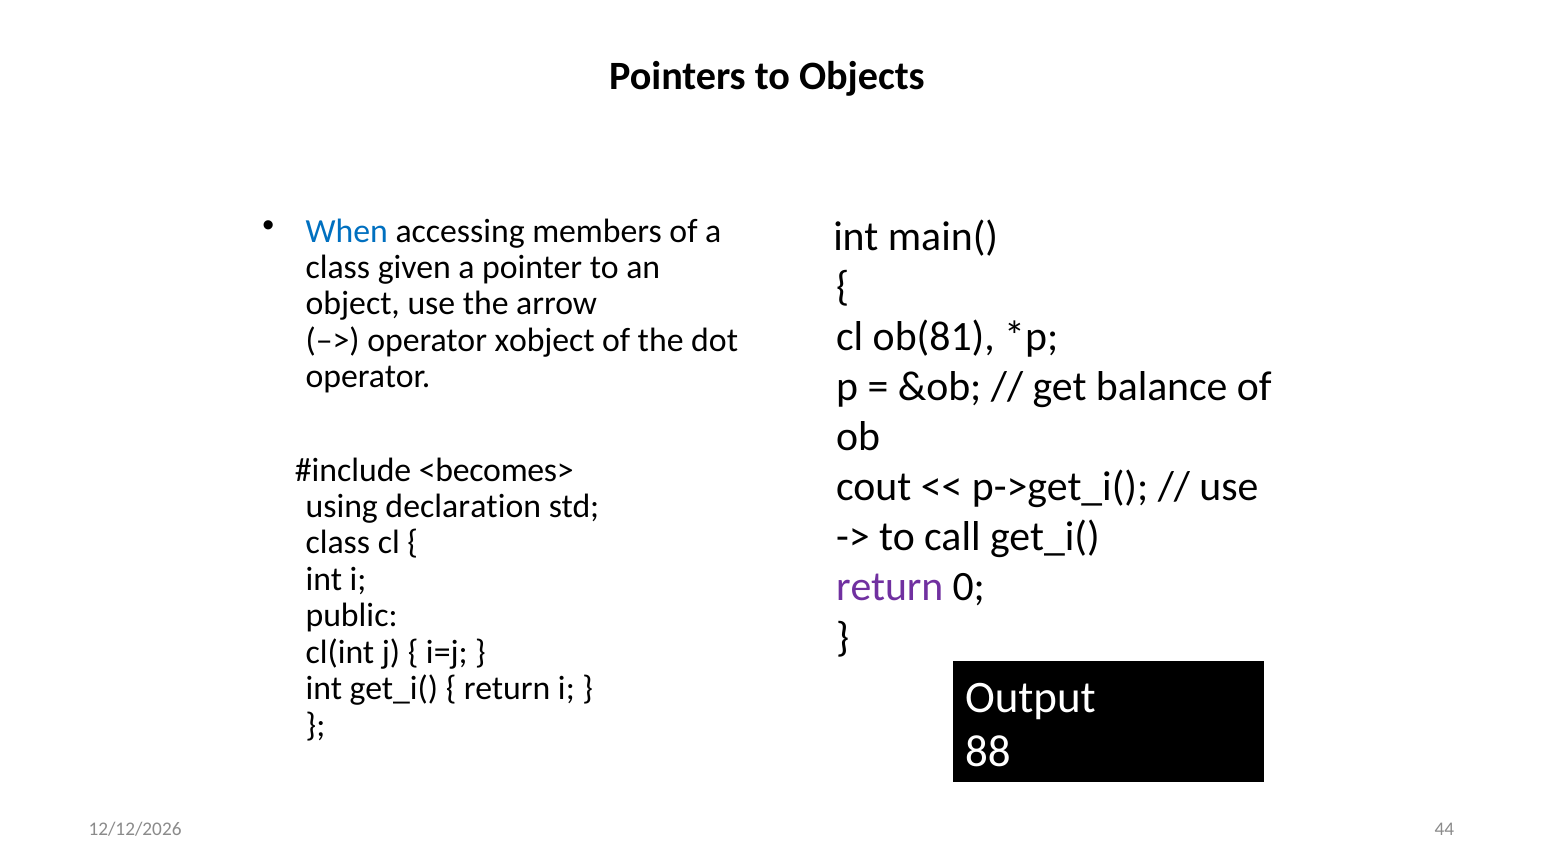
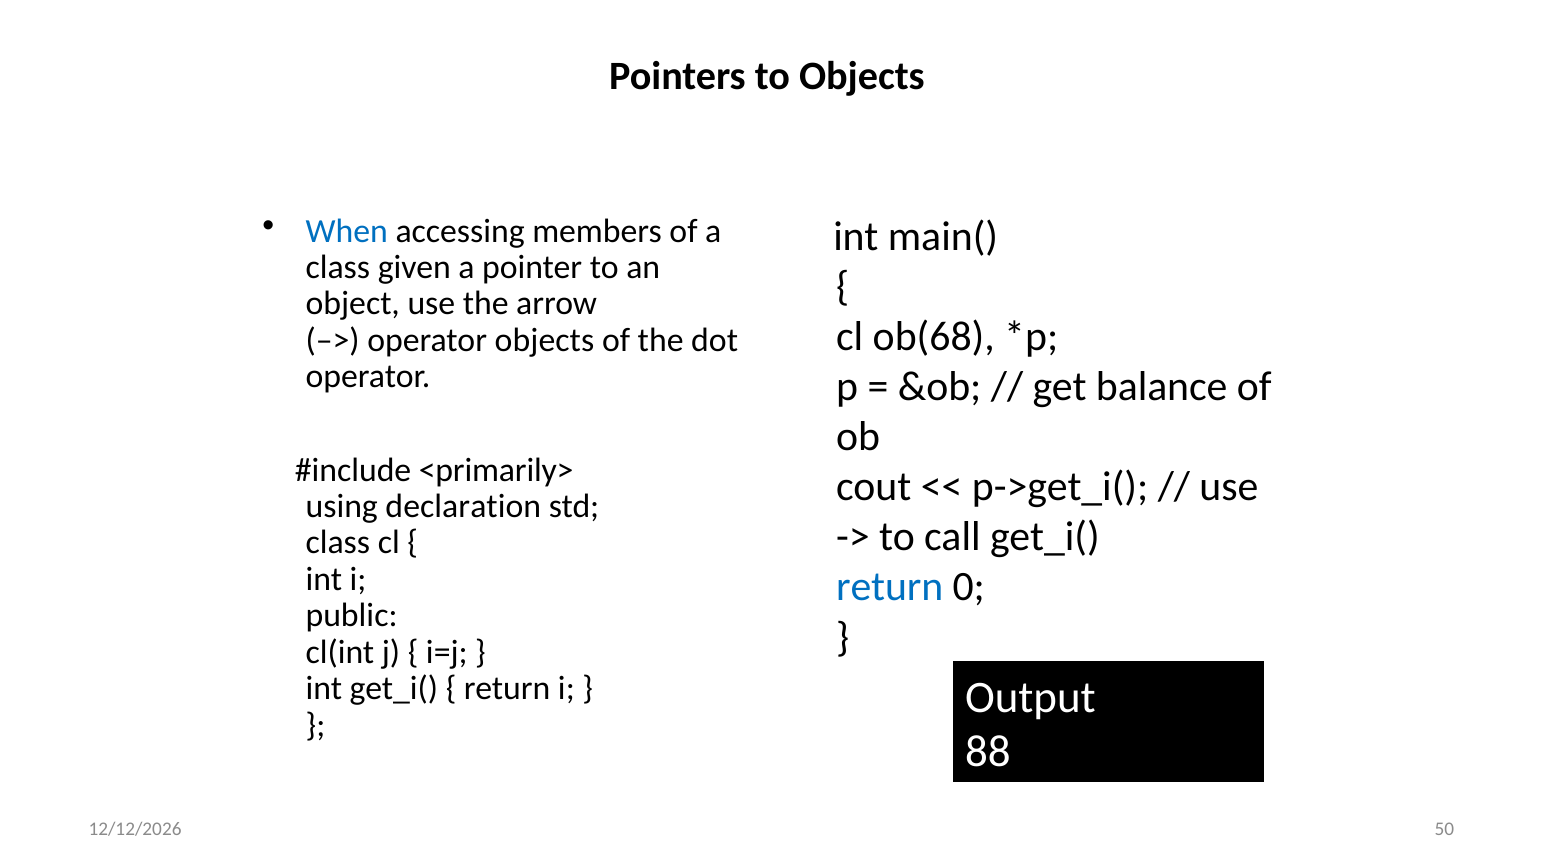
ob(81: ob(81 -> ob(68
operator xobject: xobject -> objects
<becomes>: <becomes> -> <primarily>
return at (890, 587) colour: purple -> blue
44: 44 -> 50
